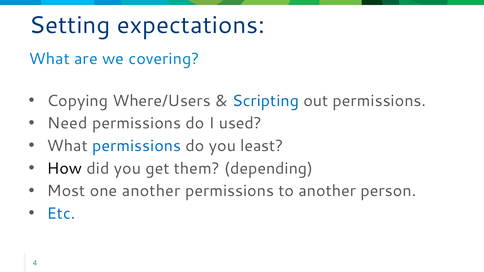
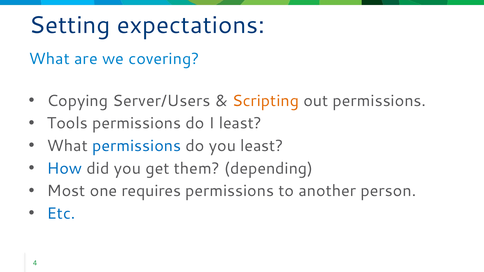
Where/Users: Where/Users -> Server/Users
Scripting colour: blue -> orange
Need: Need -> Tools
I used: used -> least
How colour: black -> blue
one another: another -> requires
